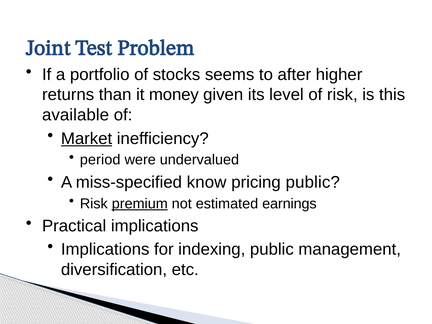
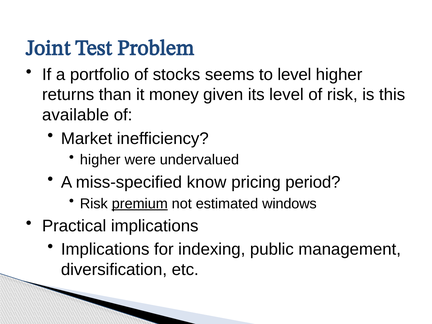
to after: after -> level
Market underline: present -> none
period at (100, 160): period -> higher
pricing public: public -> period
earnings: earnings -> windows
